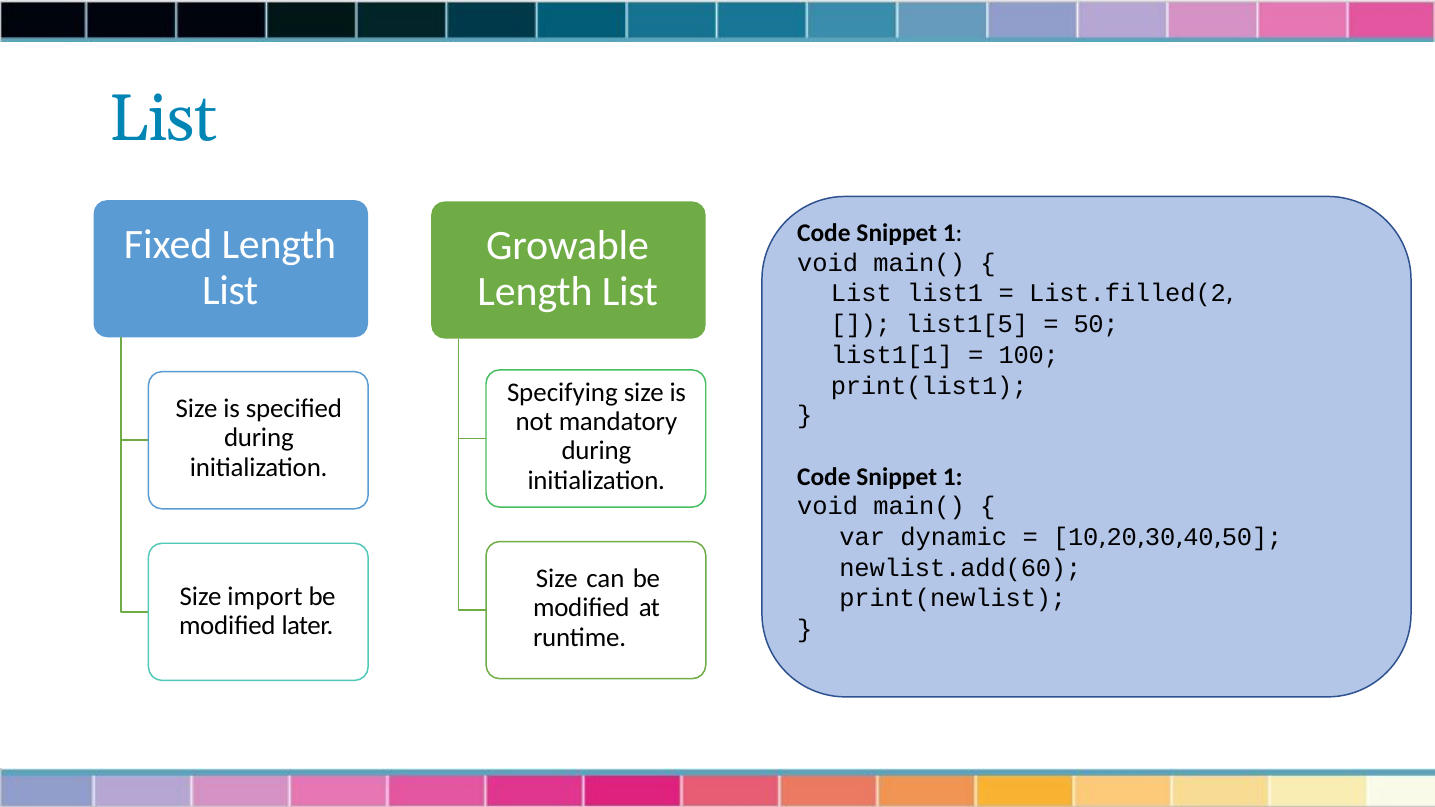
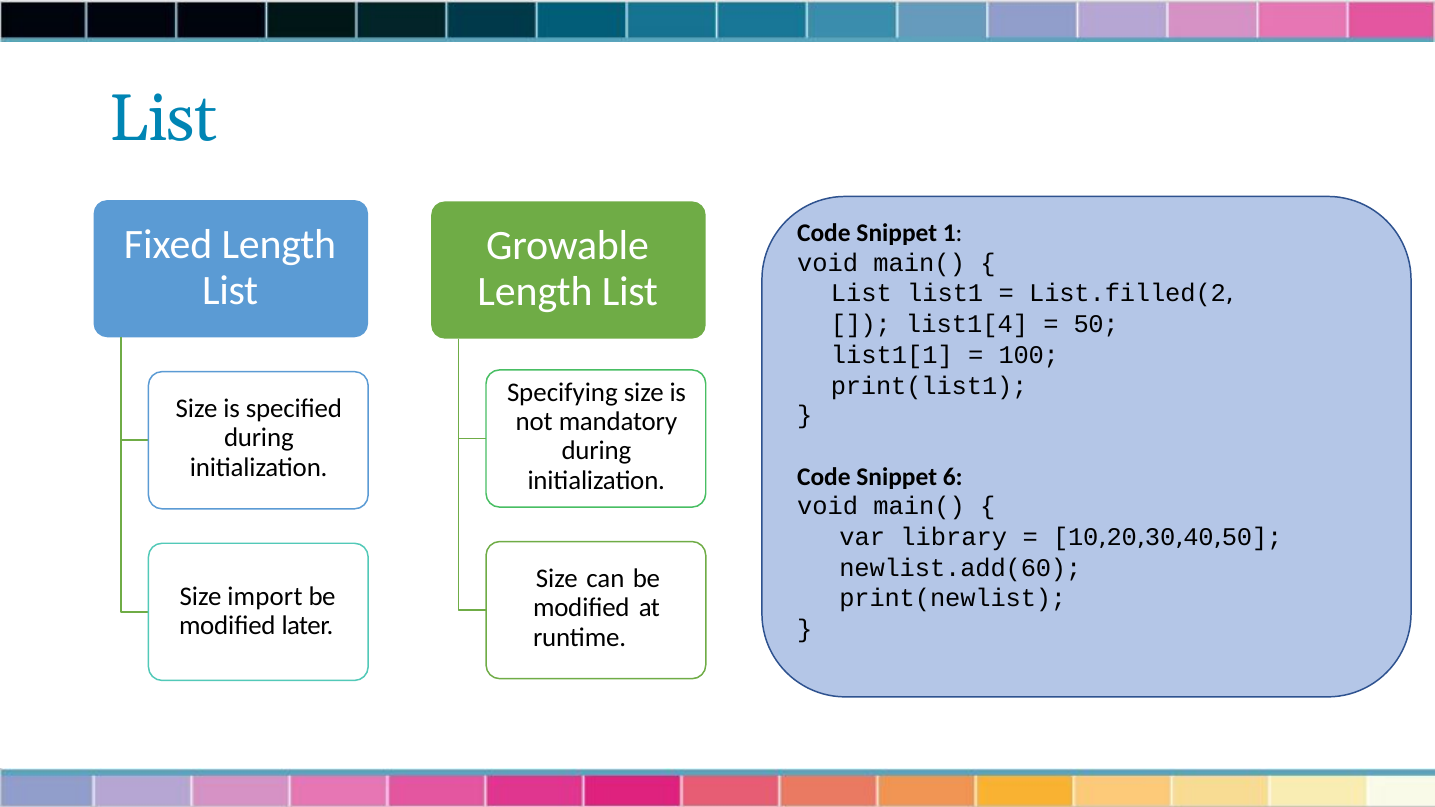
list1[5: list1[5 -> list1[4
1 at (953, 477): 1 -> 6
dynamic: dynamic -> library
